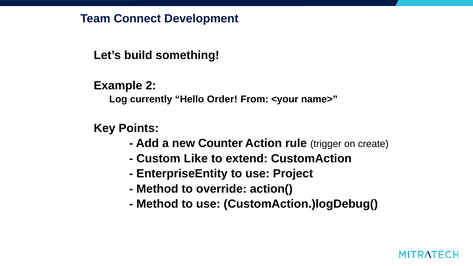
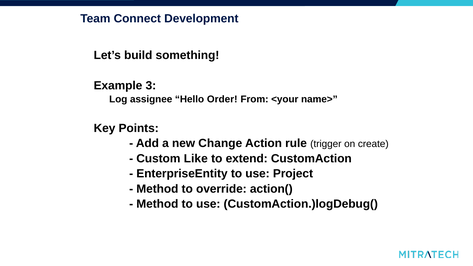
2: 2 -> 3
currently: currently -> assignee
Counter: Counter -> Change
